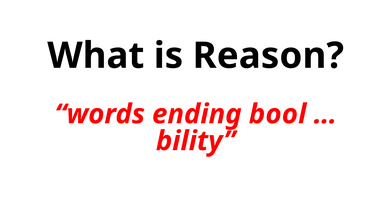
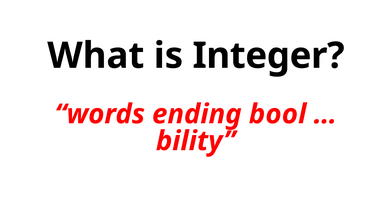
Reason: Reason -> Integer
